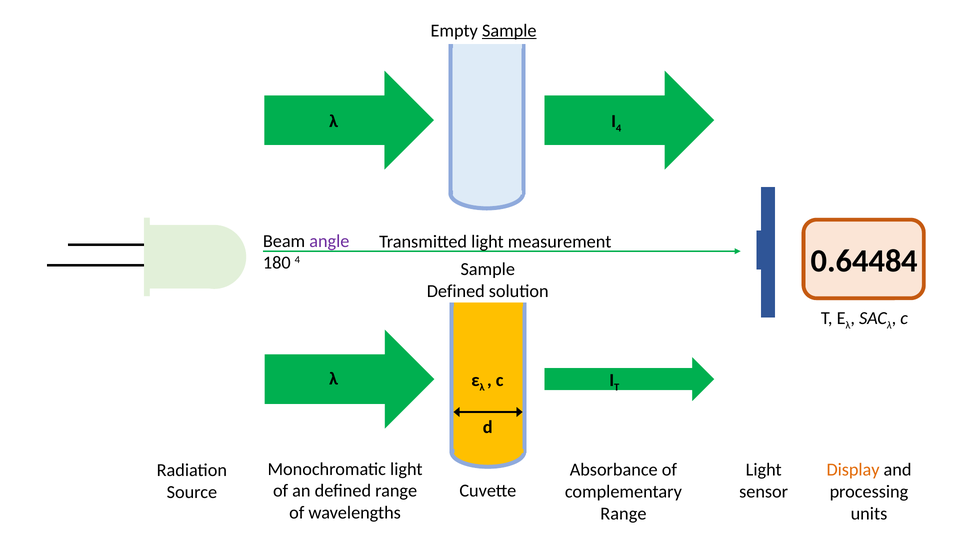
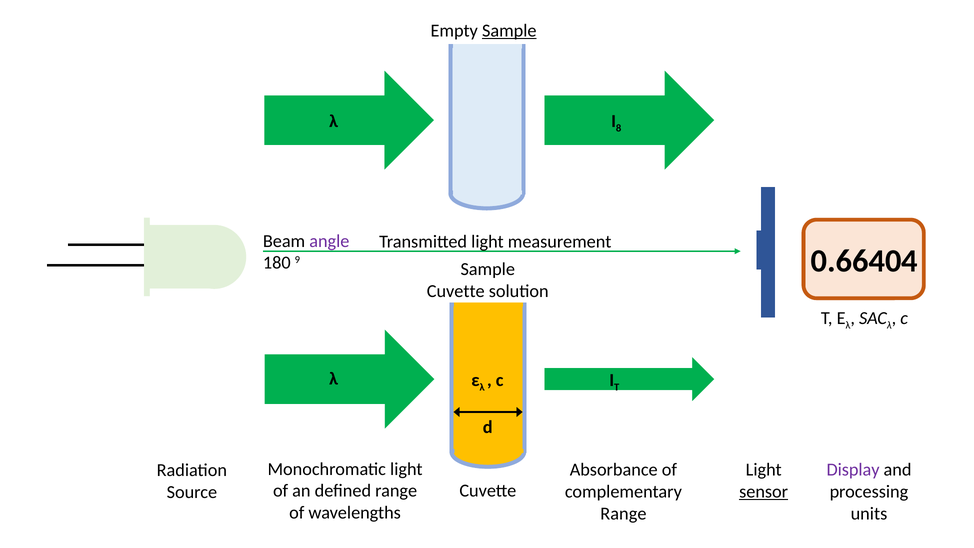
4 at (619, 128): 4 -> 8
0.64484: 0.64484 -> 0.66404
180 4: 4 -> 9
Defined at (456, 291): Defined -> Cuvette
Display colour: orange -> purple
sensor underline: none -> present
